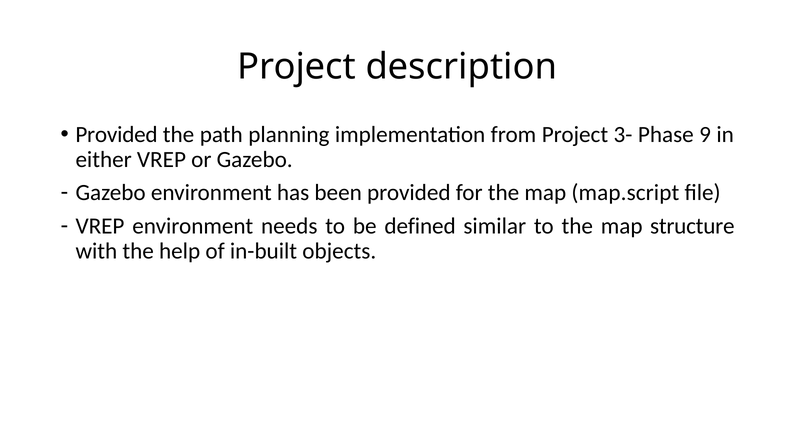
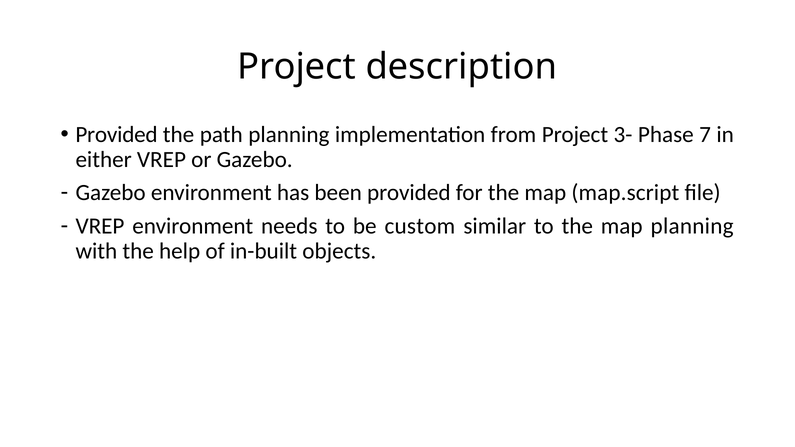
9: 9 -> 7
defined: defined -> custom
map structure: structure -> planning
